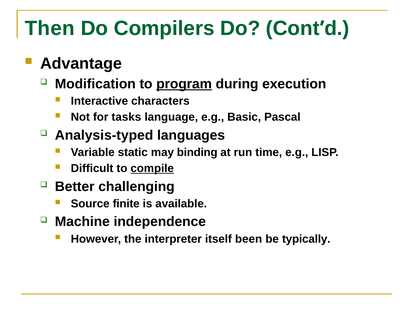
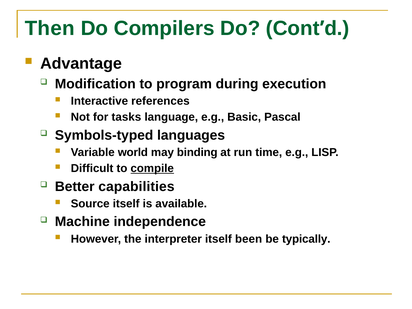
program underline: present -> none
characters: characters -> references
Analysis-typed: Analysis-typed -> Symbols-typed
static: static -> world
challenging: challenging -> capabilities
Source finite: finite -> itself
